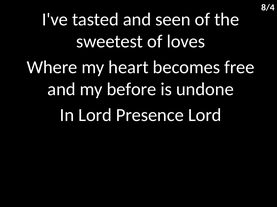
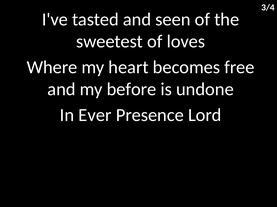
8/4: 8/4 -> 3/4
In Lord: Lord -> Ever
